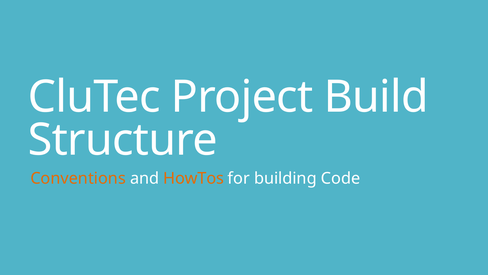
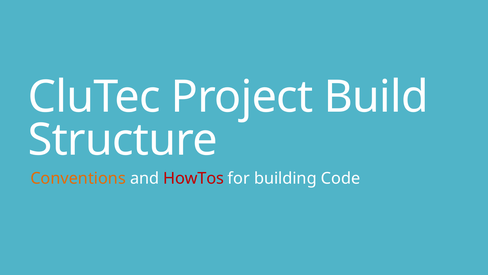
HowTos colour: orange -> red
